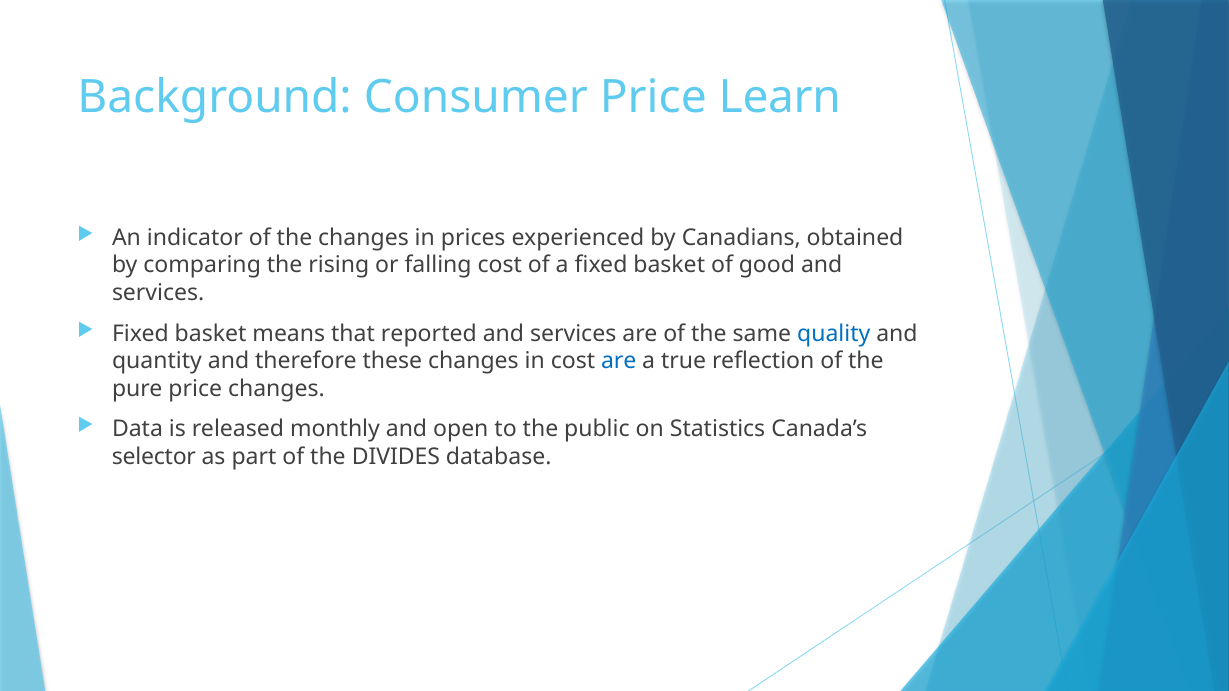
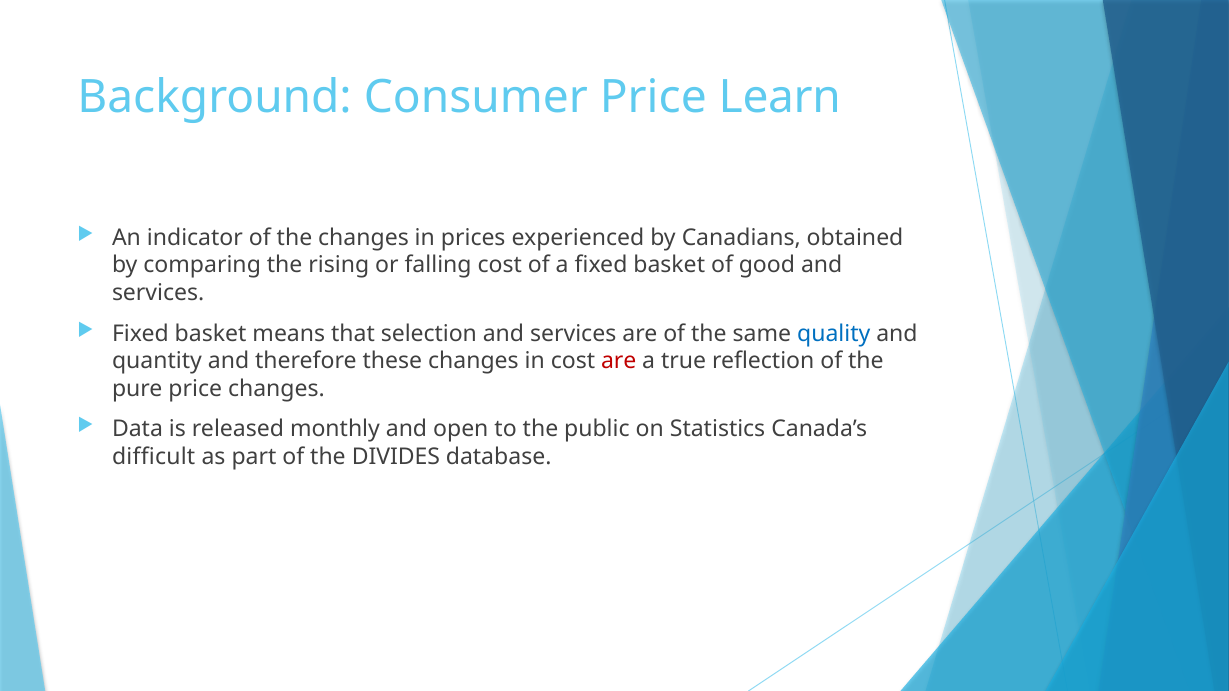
reported: reported -> selection
are at (619, 361) colour: blue -> red
selector: selector -> difficult
